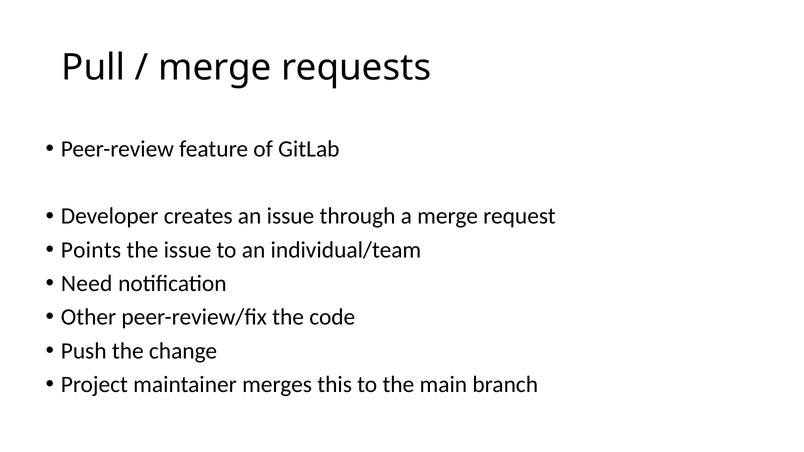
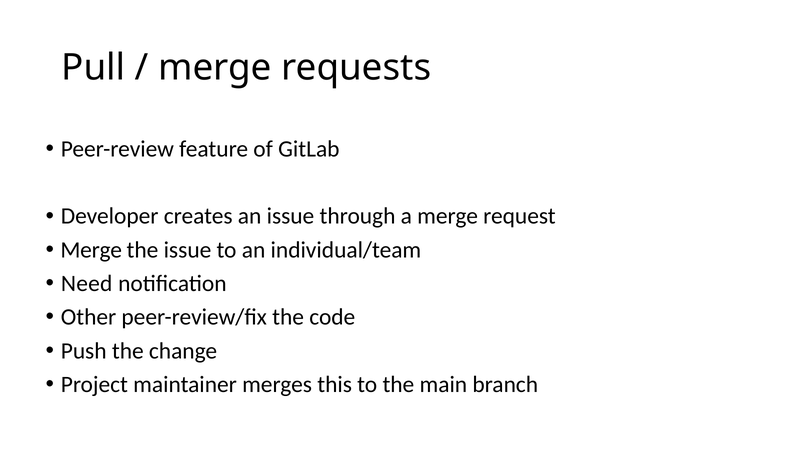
Points at (91, 250): Points -> Merge
